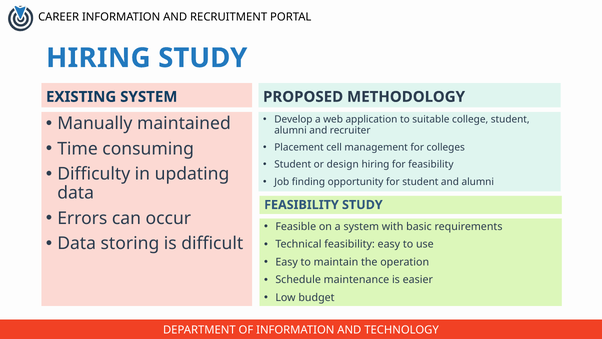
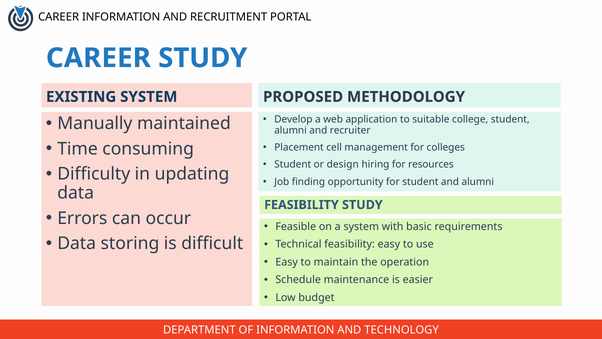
HIRING at (98, 58): HIRING -> CAREER
for feasibility: feasibility -> resources
